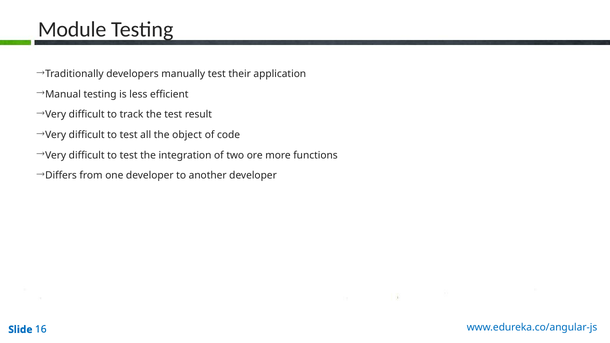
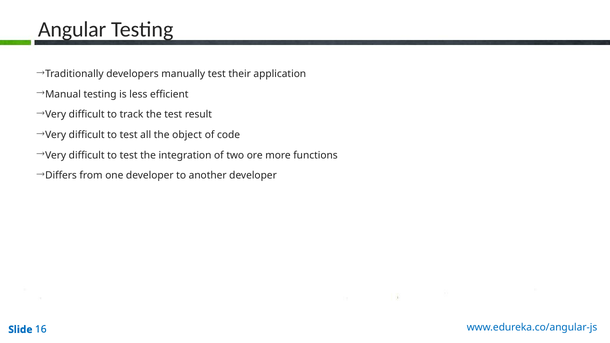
Module: Module -> Angular
